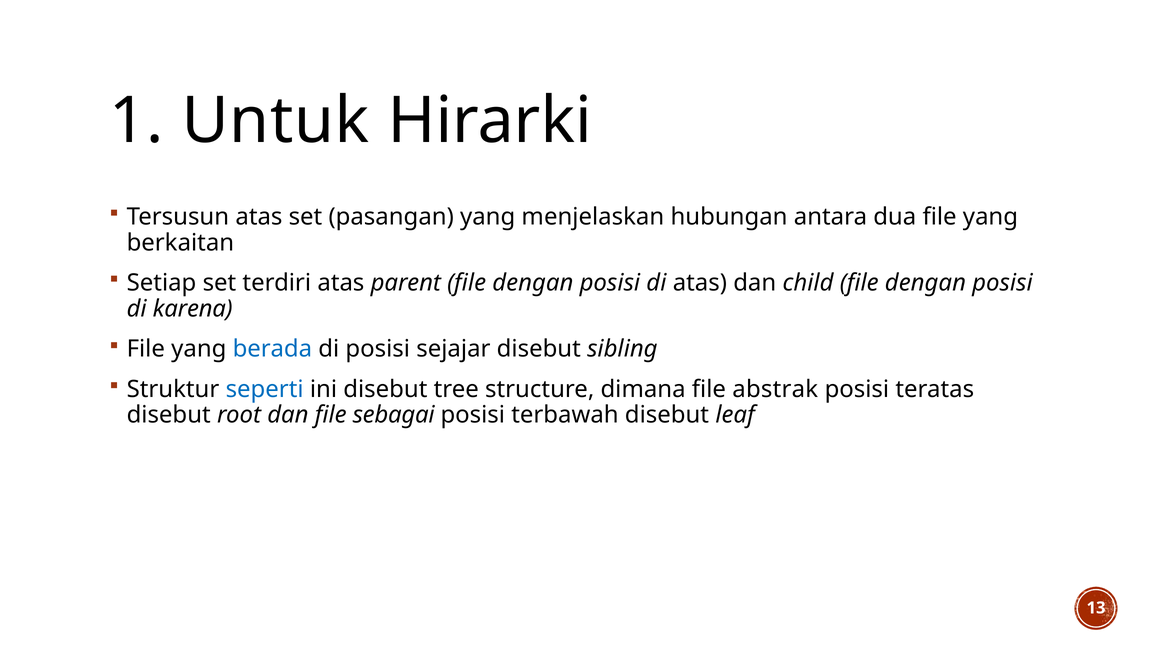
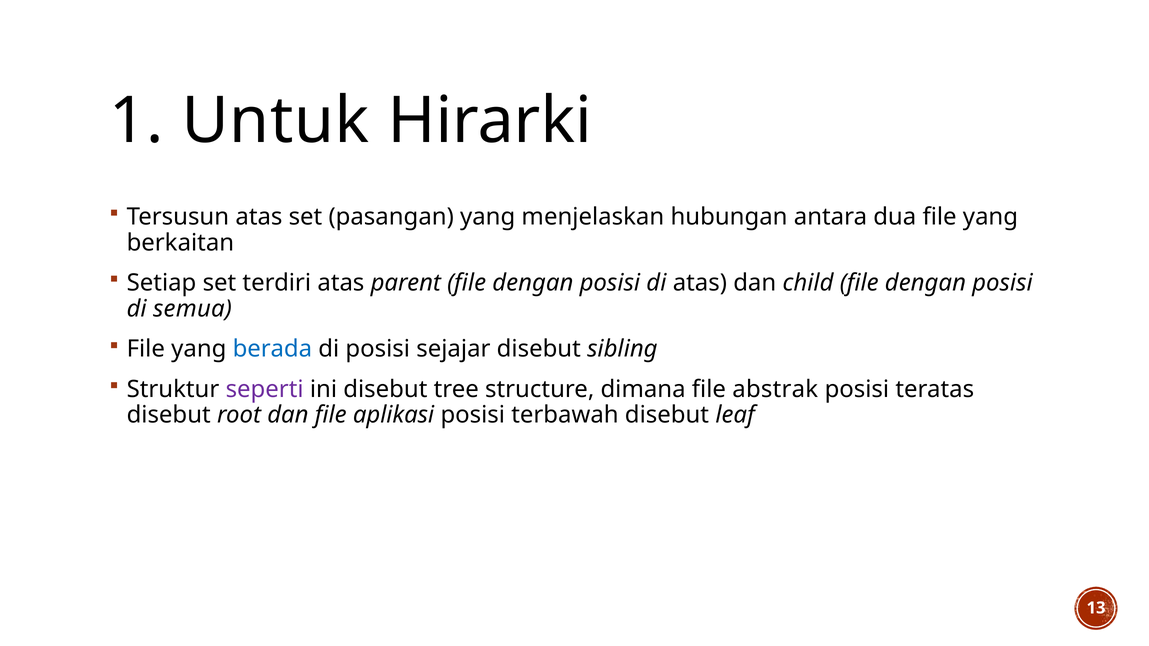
karena: karena -> semua
seperti colour: blue -> purple
sebagai: sebagai -> aplikasi
